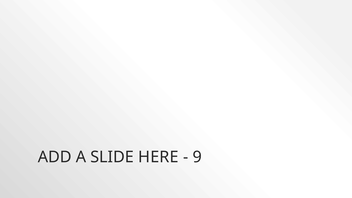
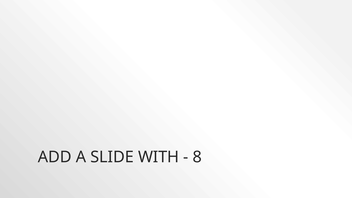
HERE: HERE -> WITH
9: 9 -> 8
